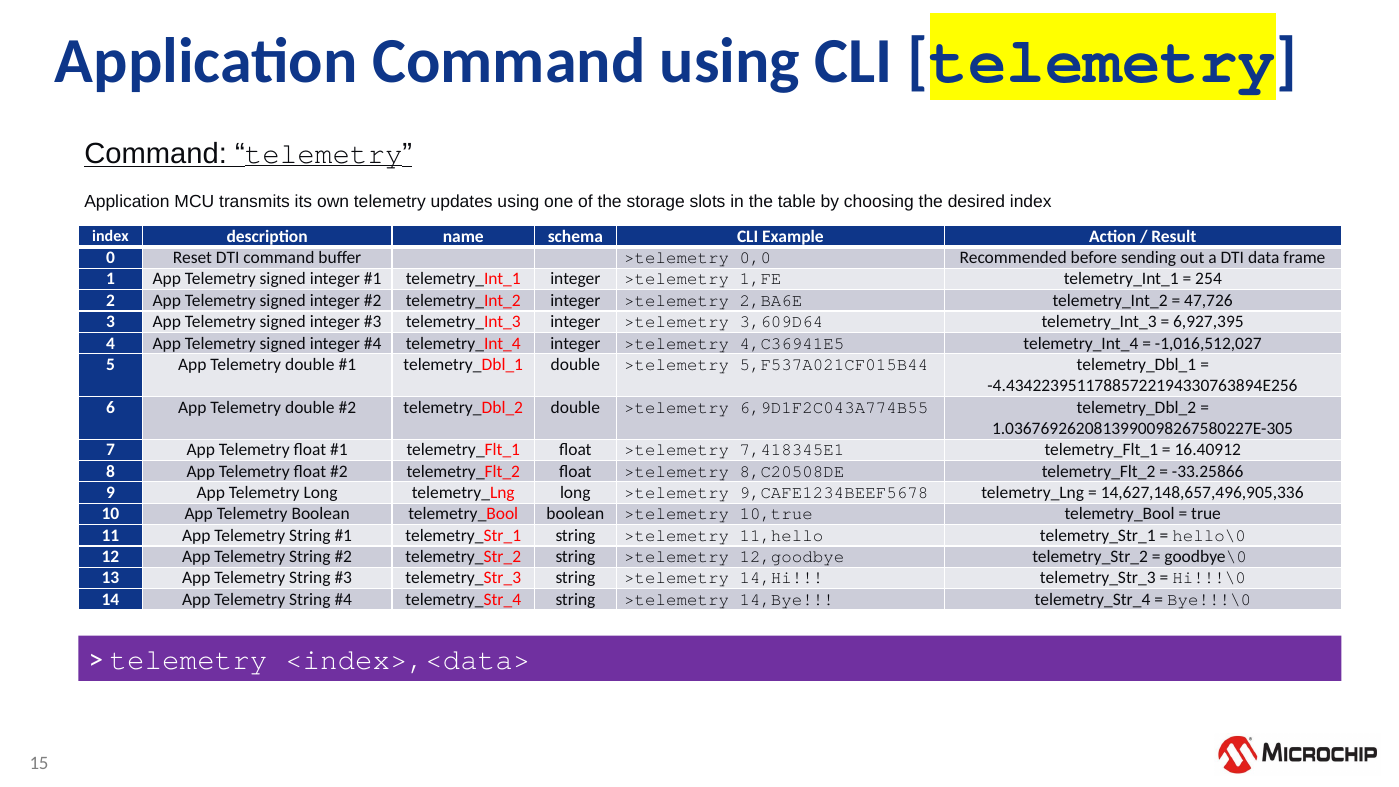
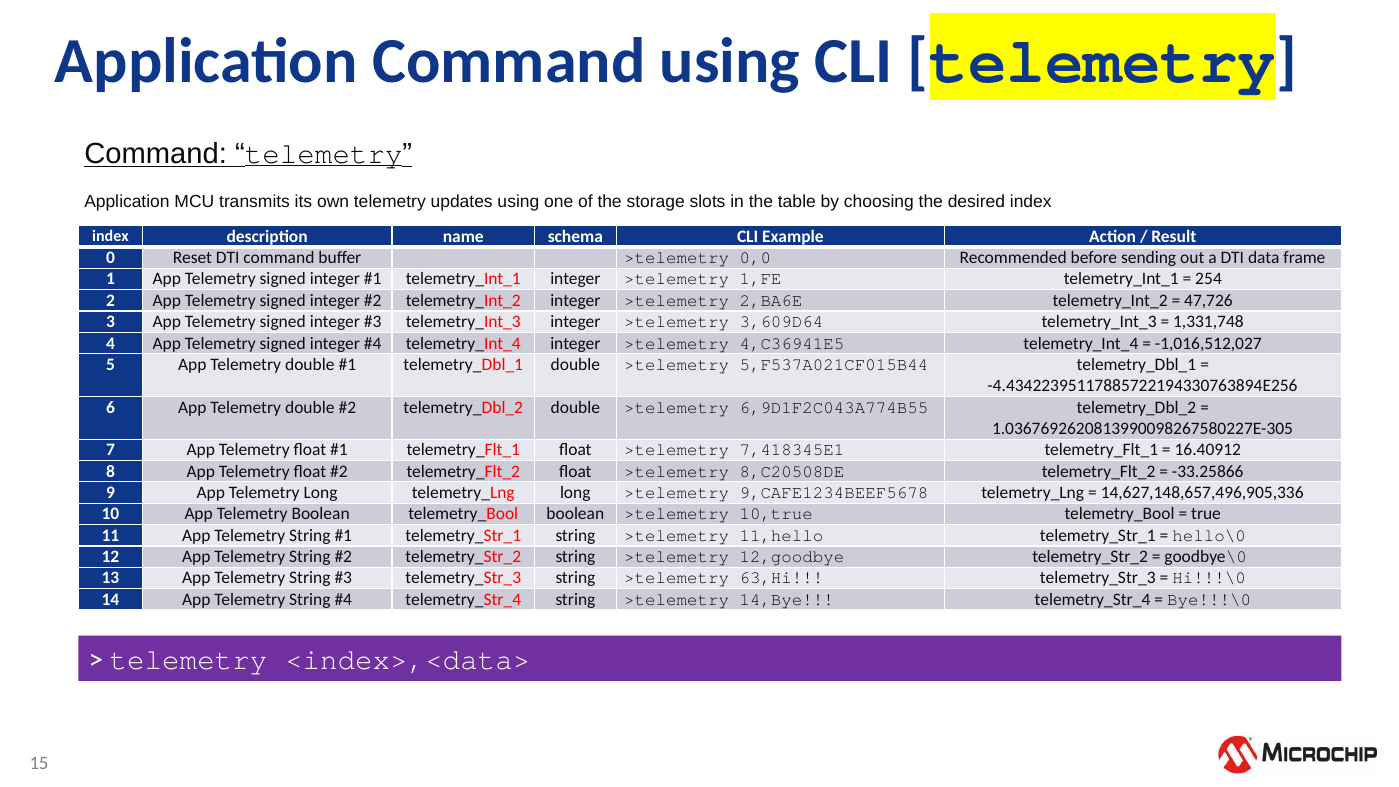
6,927,395: 6,927,395 -> 1,331,748
14,Hi: 14,Hi -> 63,Hi
